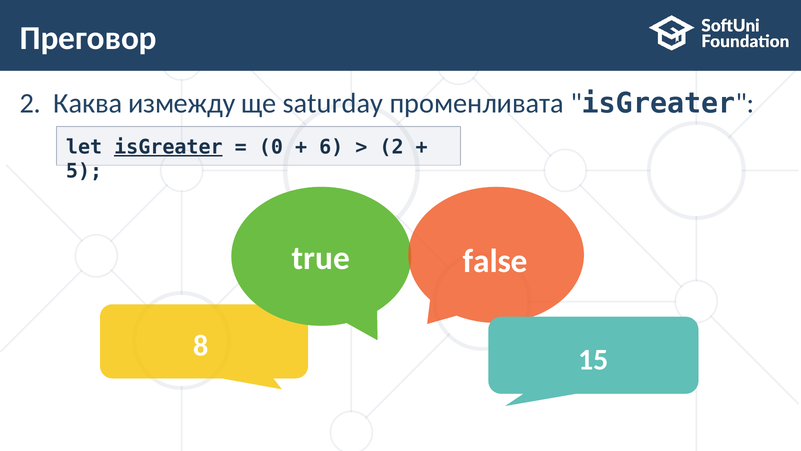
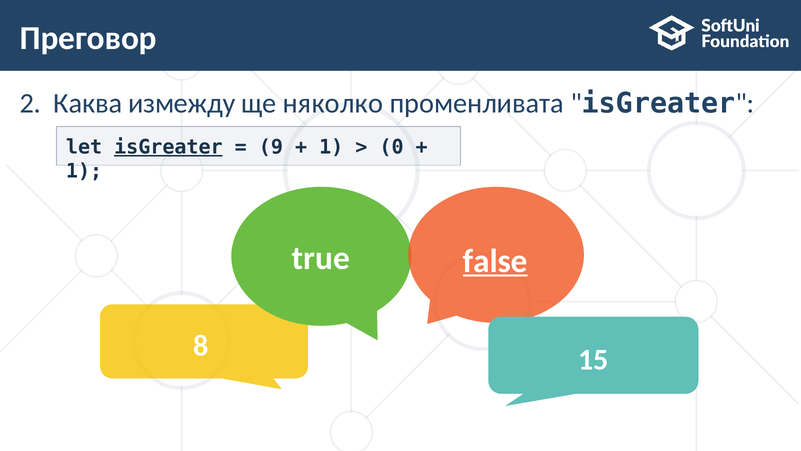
saturday: saturday -> няколко
0: 0 -> 9
6 at (331, 147): 6 -> 1
2 at (391, 147): 2 -> 0
5 at (84, 171): 5 -> 1
false underline: none -> present
